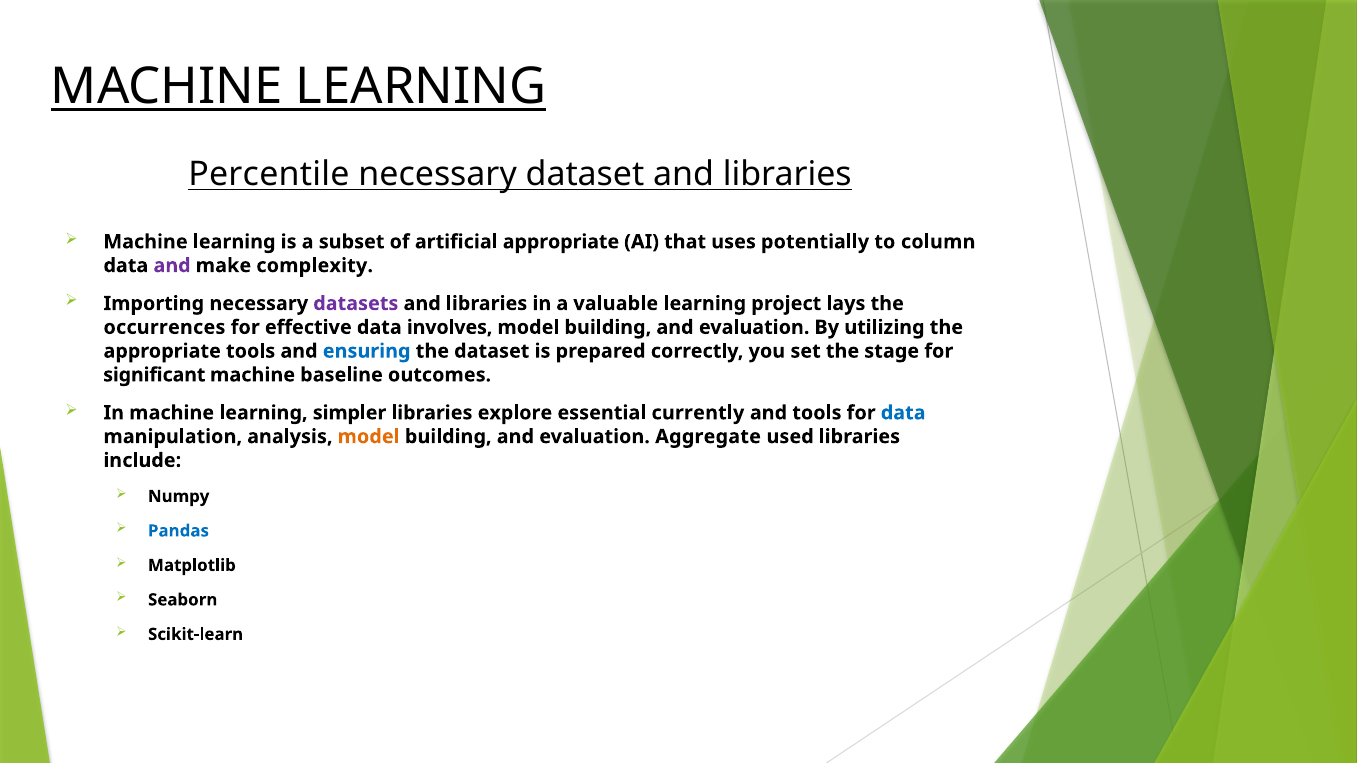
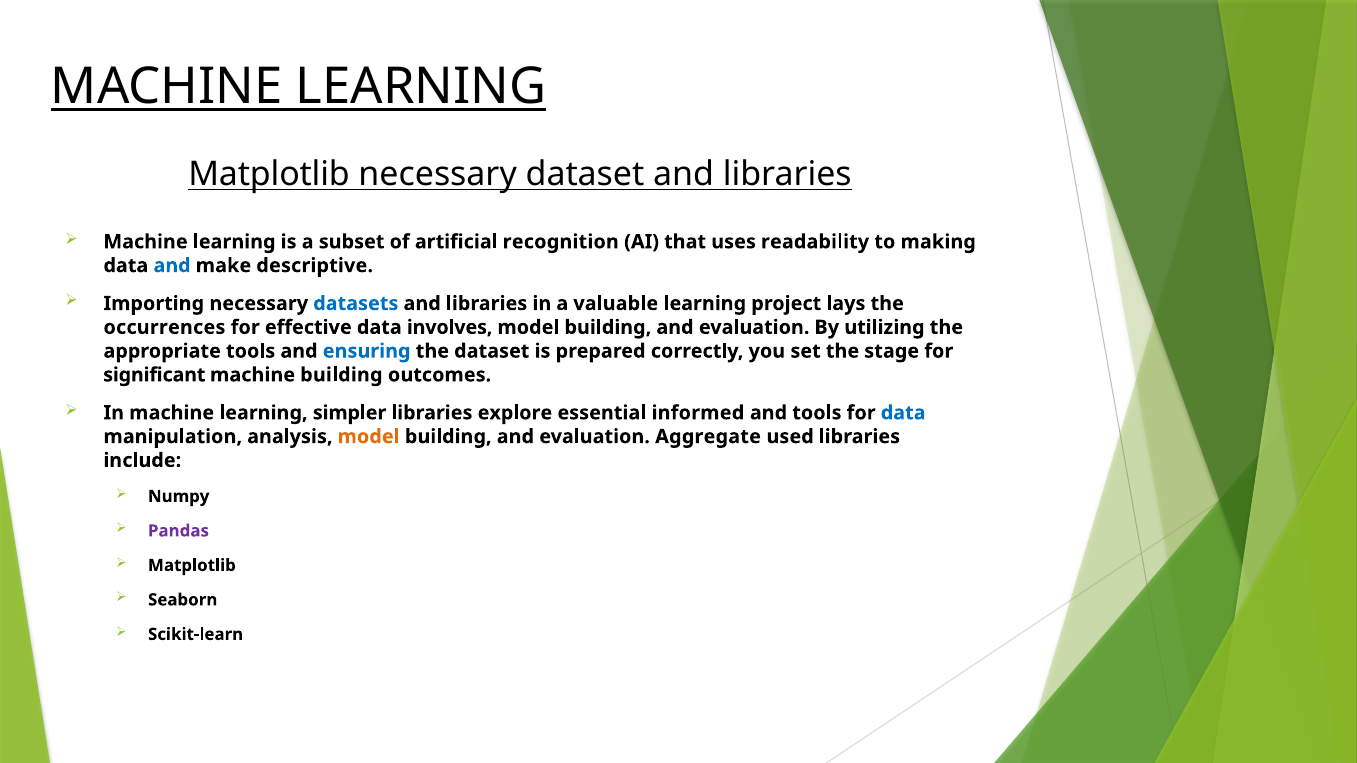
Percentile at (269, 174): Percentile -> Matplotlib
artificial appropriate: appropriate -> recognition
potentially: potentially -> readability
column: column -> making
and at (172, 266) colour: purple -> blue
complexity: complexity -> descriptive
datasets colour: purple -> blue
machine baseline: baseline -> building
currently: currently -> informed
Pandas colour: blue -> purple
